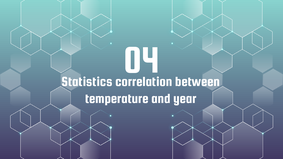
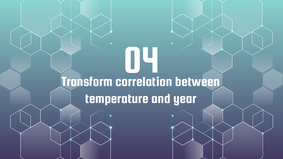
Statistics: Statistics -> Transform
